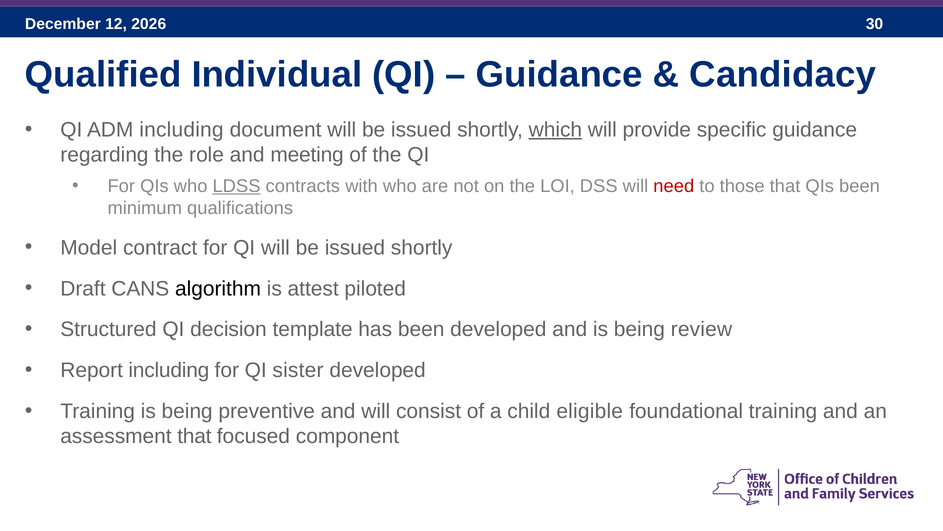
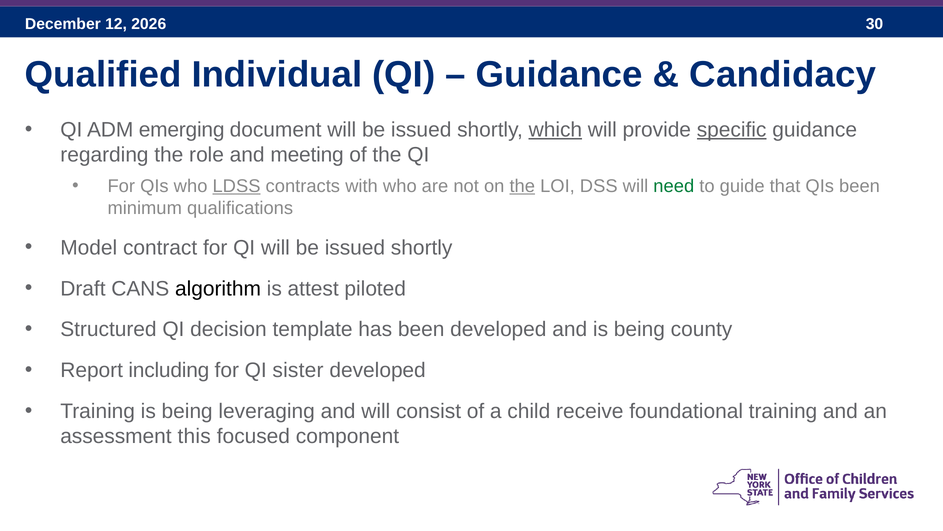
ADM including: including -> emerging
specific underline: none -> present
the at (522, 186) underline: none -> present
need colour: red -> green
those: those -> guide
review: review -> county
preventive: preventive -> leveraging
eligible: eligible -> receive
assessment that: that -> this
